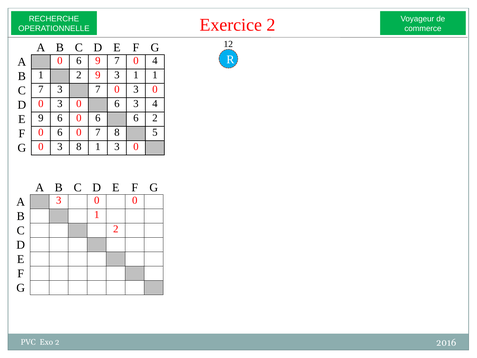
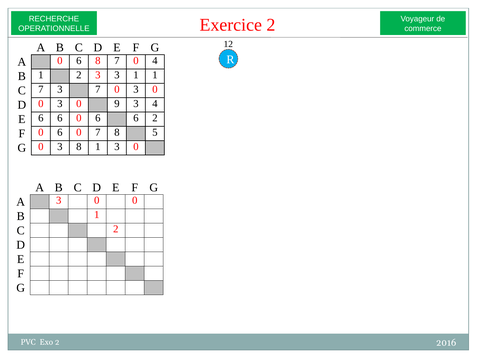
6 9: 9 -> 8
2 9: 9 -> 3
3 0 6: 6 -> 9
E 9: 9 -> 6
